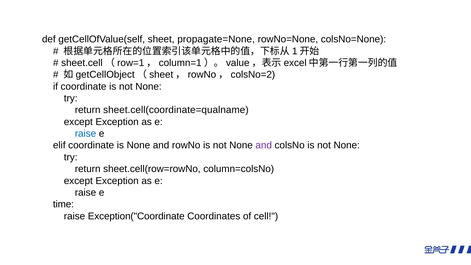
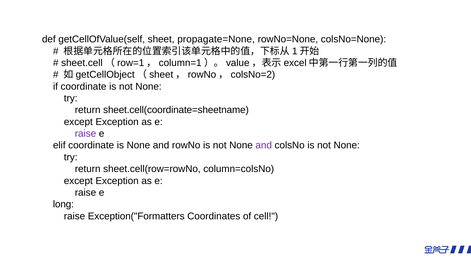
sheet.cell(coordinate=qualname: sheet.cell(coordinate=qualname -> sheet.cell(coordinate=sheetname
raise at (85, 134) colour: blue -> purple
time: time -> long
Exception("Coordinate: Exception("Coordinate -> Exception("Formatters
